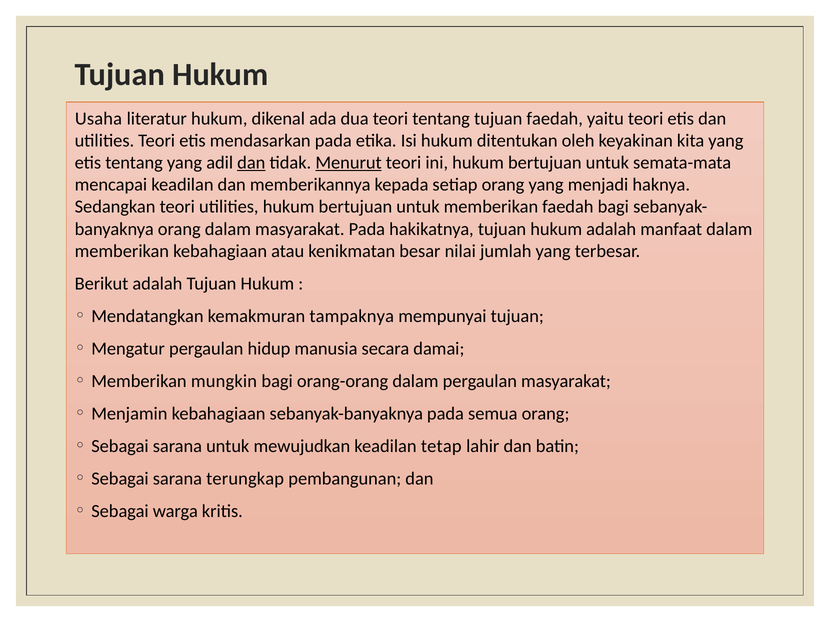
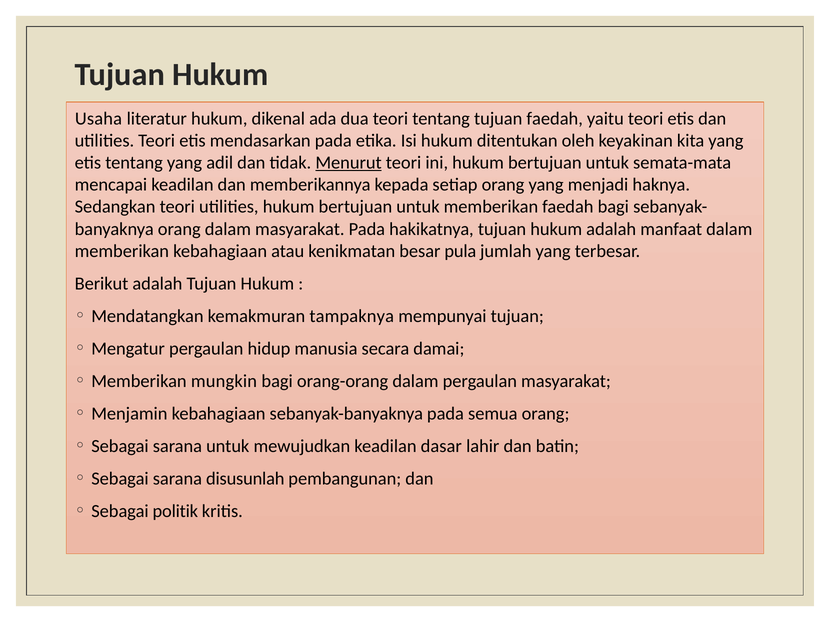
dan at (251, 163) underline: present -> none
nilai: nilai -> pula
tetap: tetap -> dasar
terungkap: terungkap -> disusunlah
warga: warga -> politik
